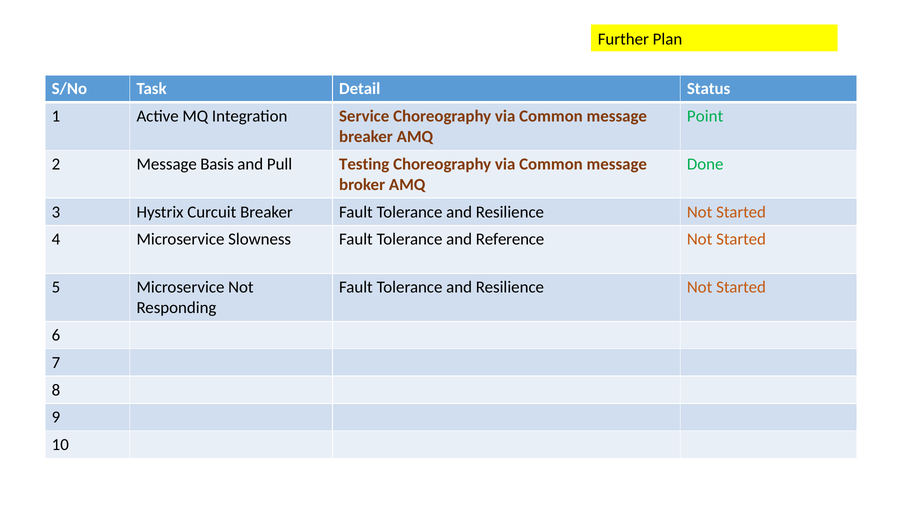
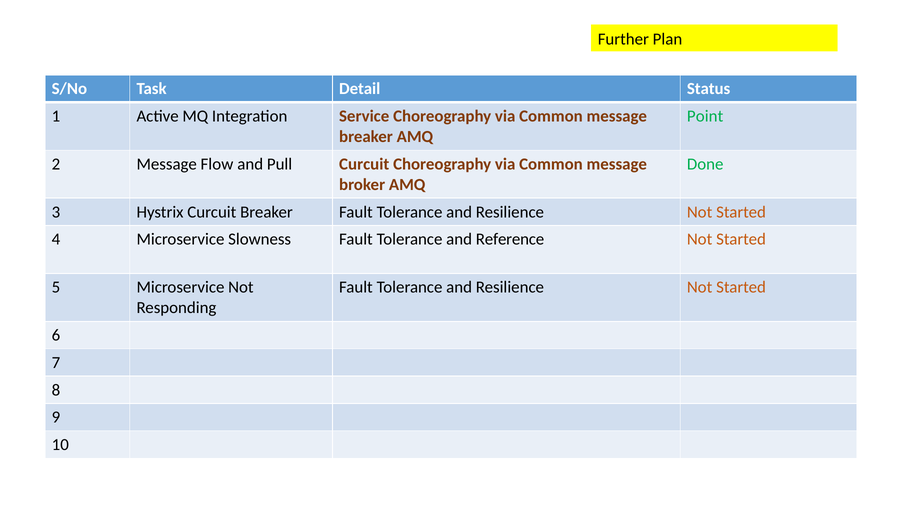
Basis: Basis -> Flow
Pull Testing: Testing -> Curcuit
